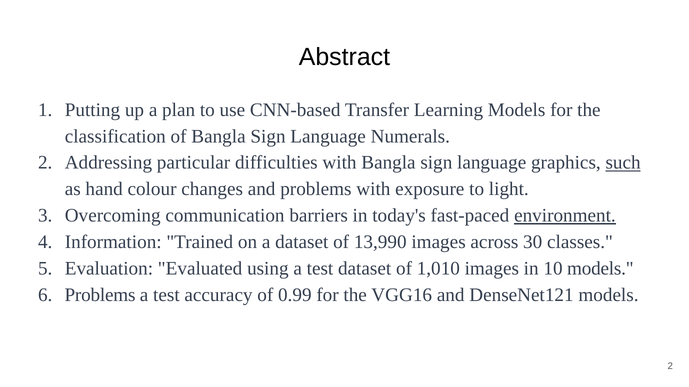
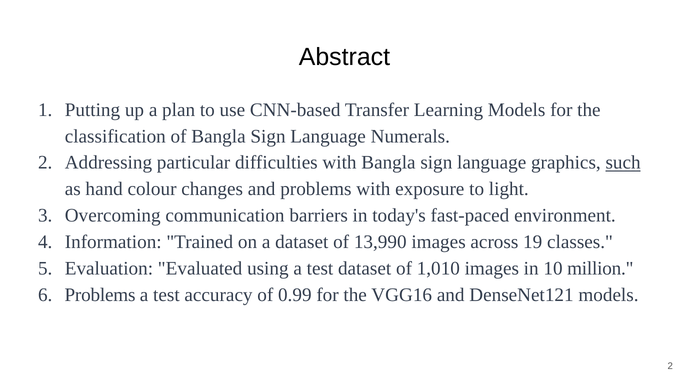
environment underline: present -> none
30: 30 -> 19
10 models: models -> million
